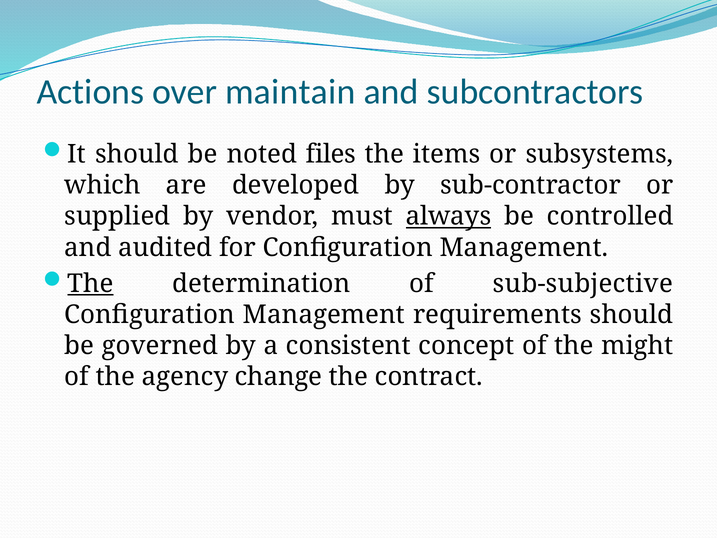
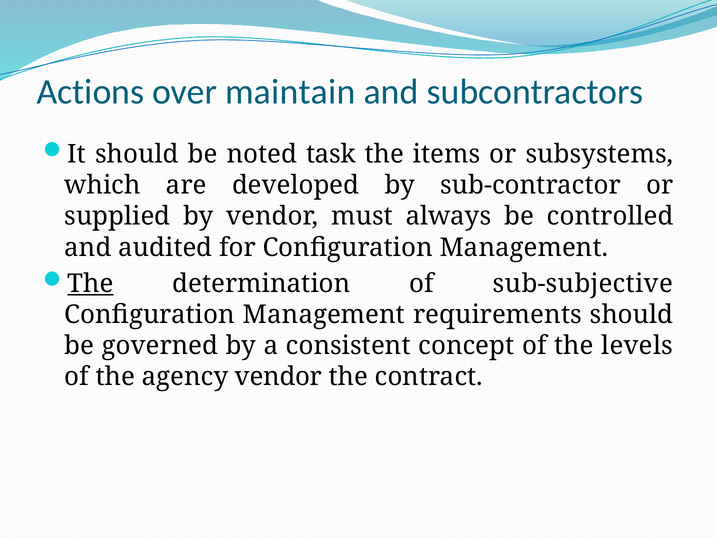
files: files -> task
always underline: present -> none
might: might -> levels
agency change: change -> vendor
